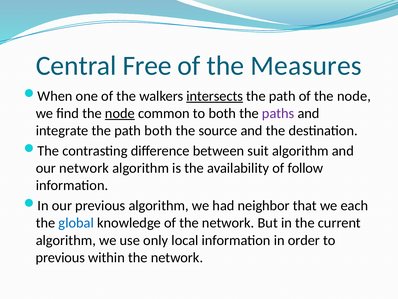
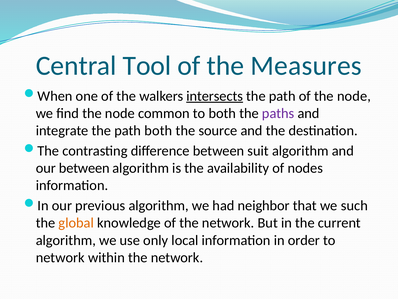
Free: Free -> Tool
node at (120, 113) underline: present -> none
our network: network -> between
follow: follow -> nodes
each: each -> such
global colour: blue -> orange
previous at (60, 257): previous -> network
